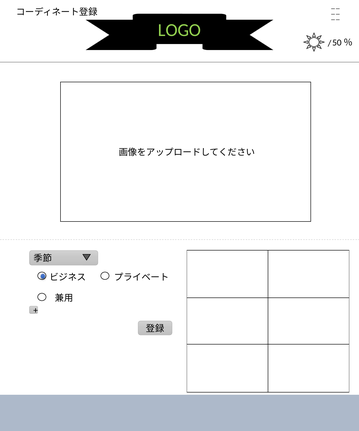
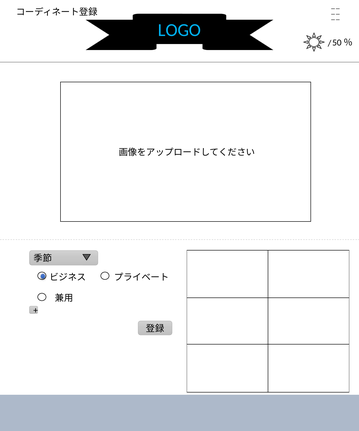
LOGO colour: light green -> light blue
